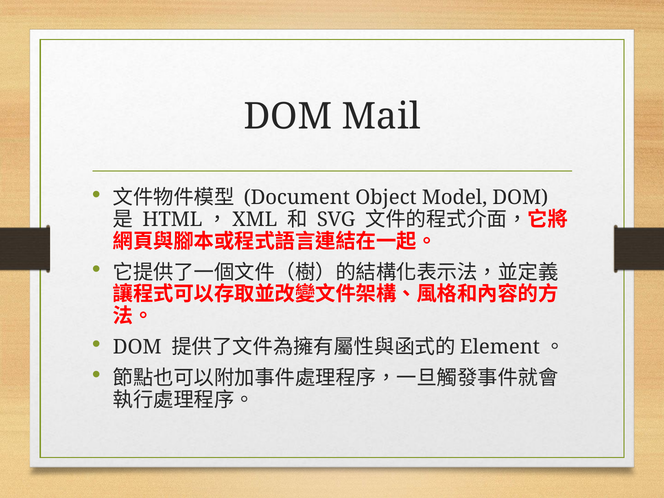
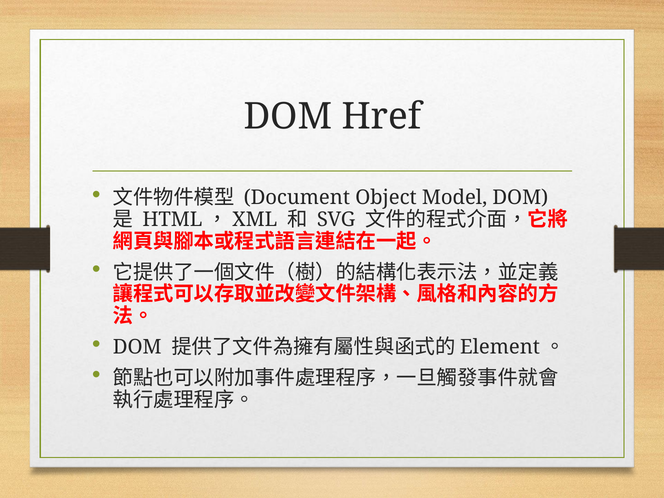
Mail: Mail -> Href
